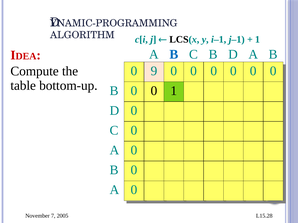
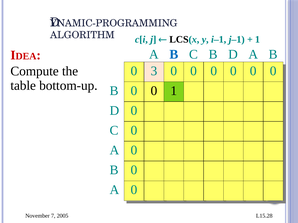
9: 9 -> 3
